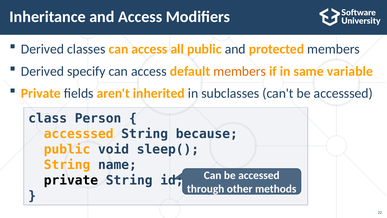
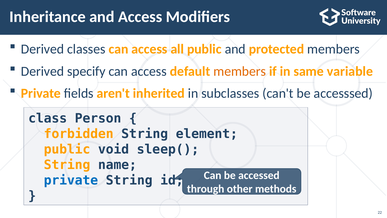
accesssed at (79, 134): accesssed -> forbidden
because: because -> element
private at (71, 180) colour: black -> blue
